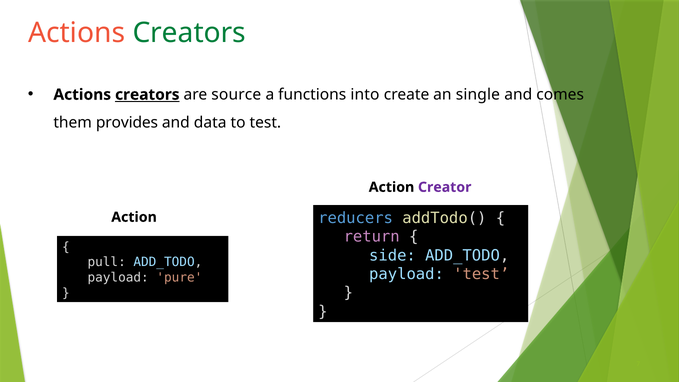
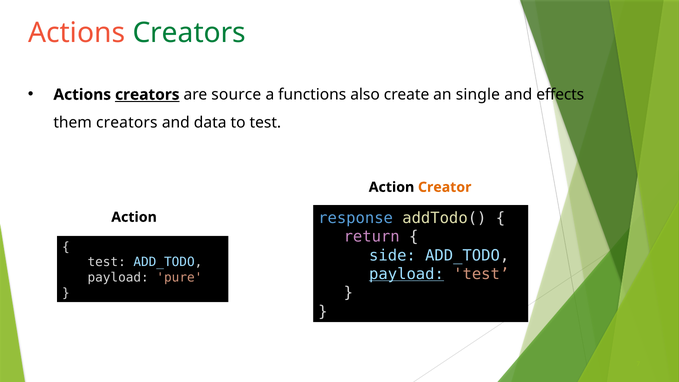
into: into -> also
comes: comes -> effects
them provides: provides -> creators
Creator colour: purple -> orange
reducers: reducers -> response
pull at (107, 262): pull -> test
payload at (407, 274) underline: none -> present
